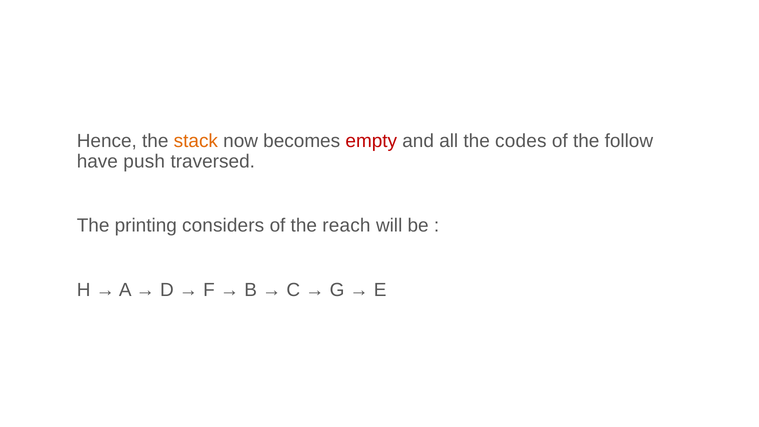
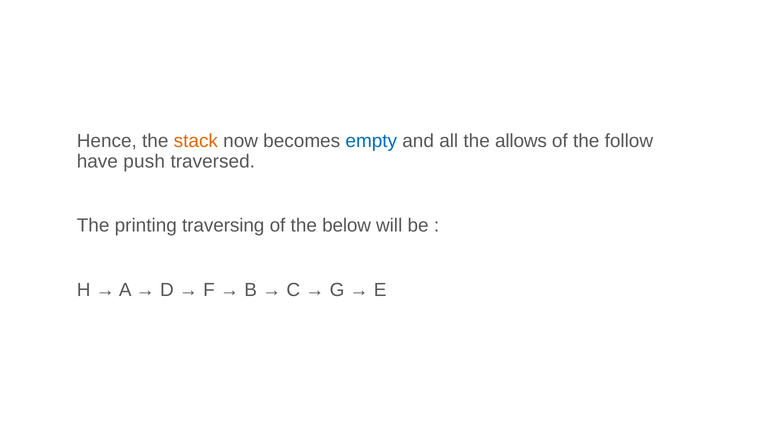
empty colour: red -> blue
codes: codes -> allows
considers: considers -> traversing
reach: reach -> below
